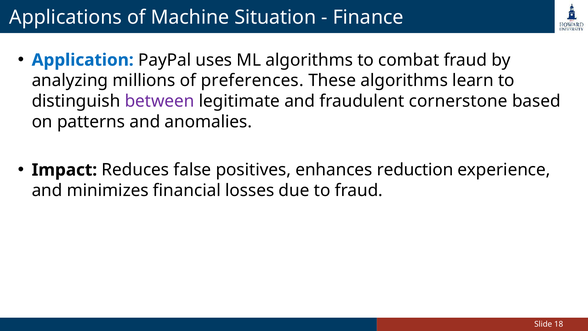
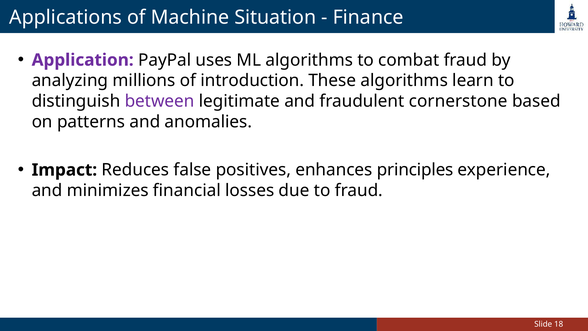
Application colour: blue -> purple
preferences: preferences -> introduction
reduction: reduction -> principles
